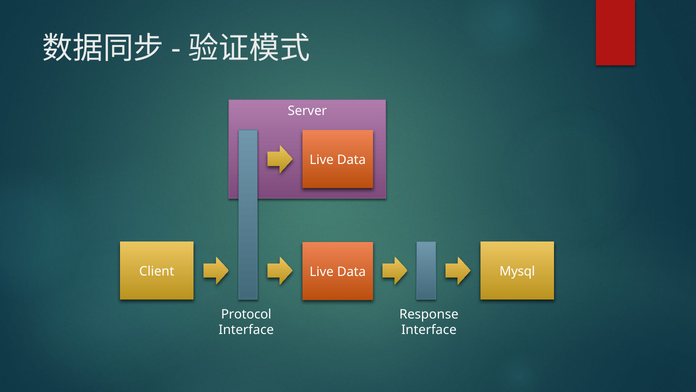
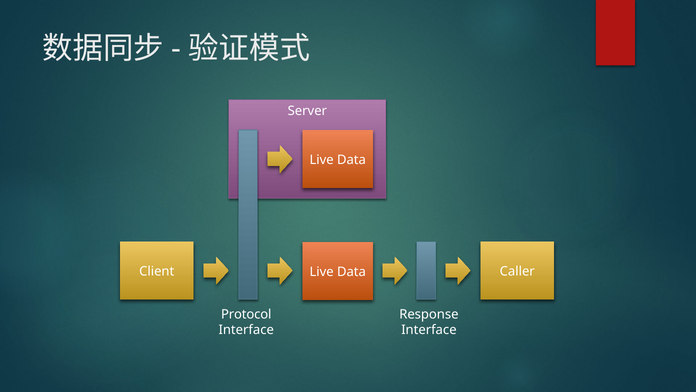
Mysql: Mysql -> Caller
